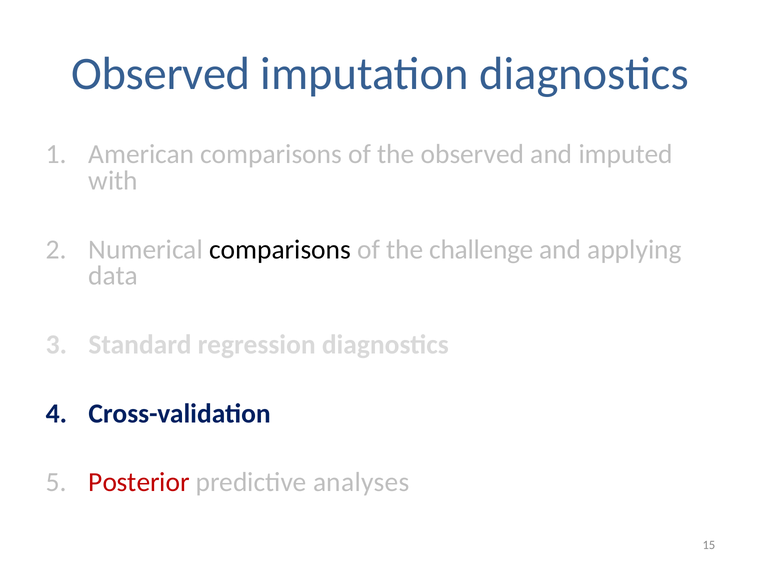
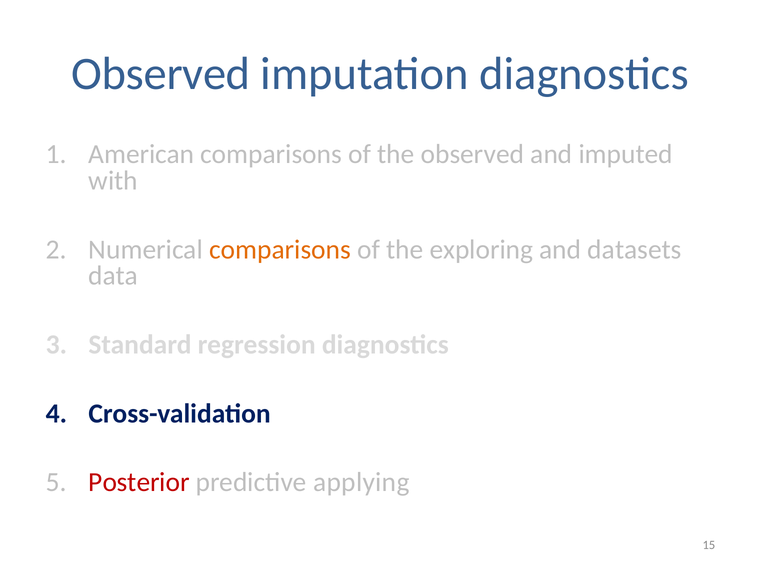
comparisons at (280, 249) colour: black -> orange
challenge: challenge -> exploring
applying: applying -> datasets
analyses: analyses -> applying
